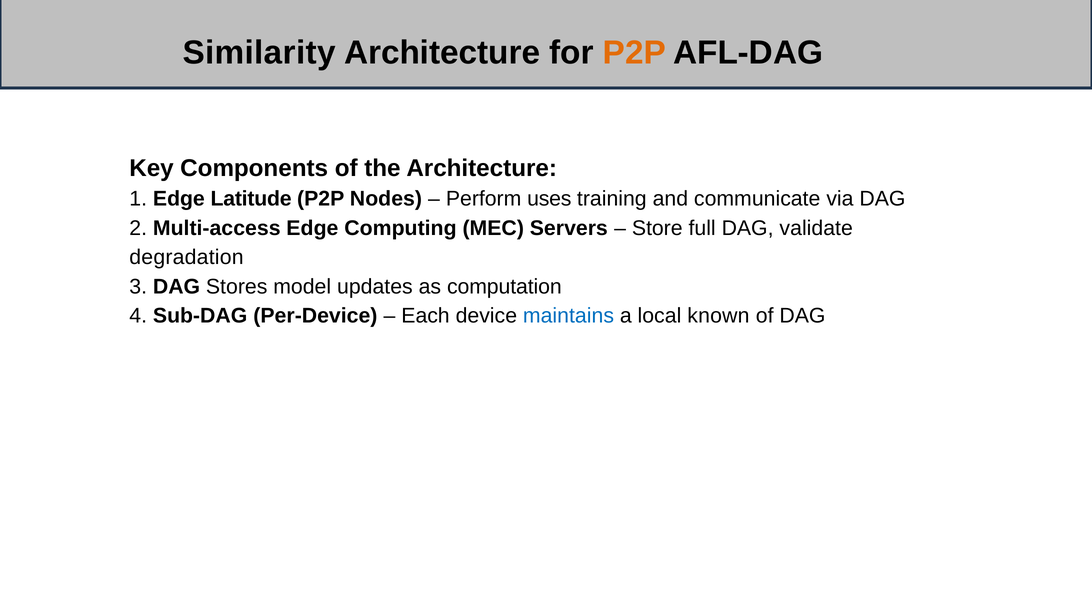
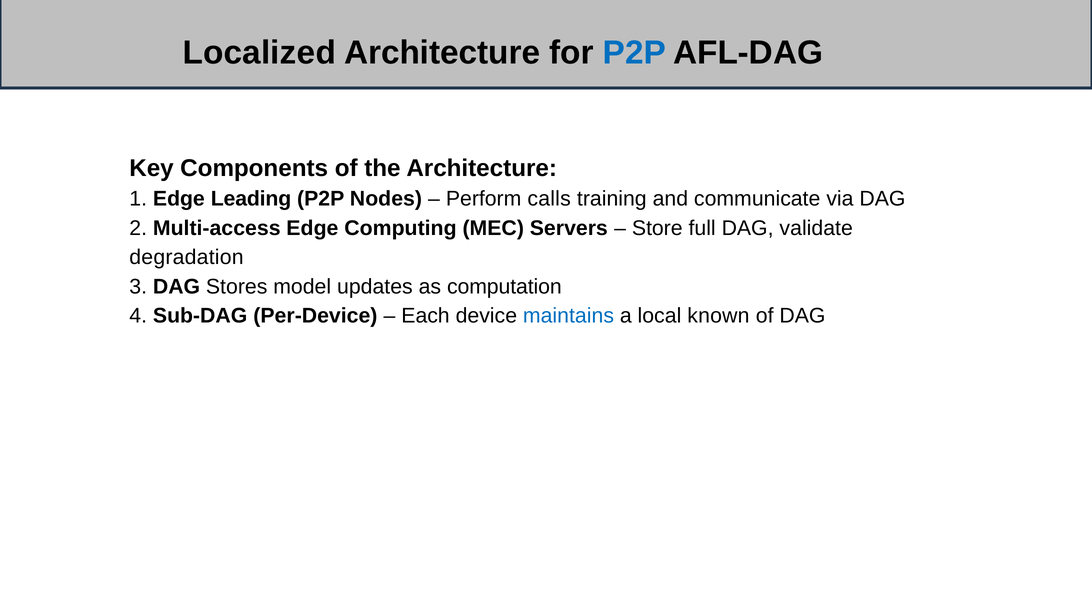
Similarity: Similarity -> Localized
P2P at (634, 53) colour: orange -> blue
Latitude: Latitude -> Leading
uses: uses -> calls
